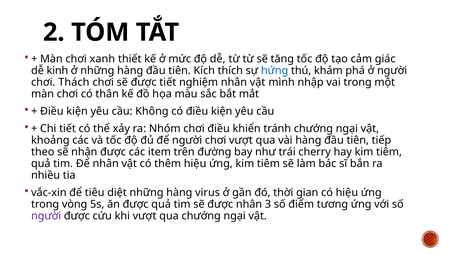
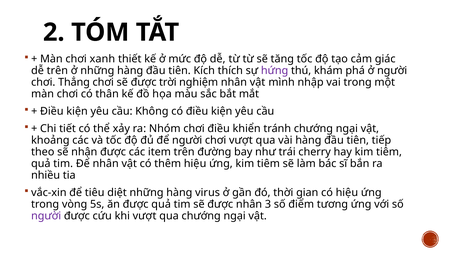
dễ kinh: kinh -> trên
hứng colour: blue -> purple
Thách: Thách -> Thẳng
được tiết: tiết -> trời
